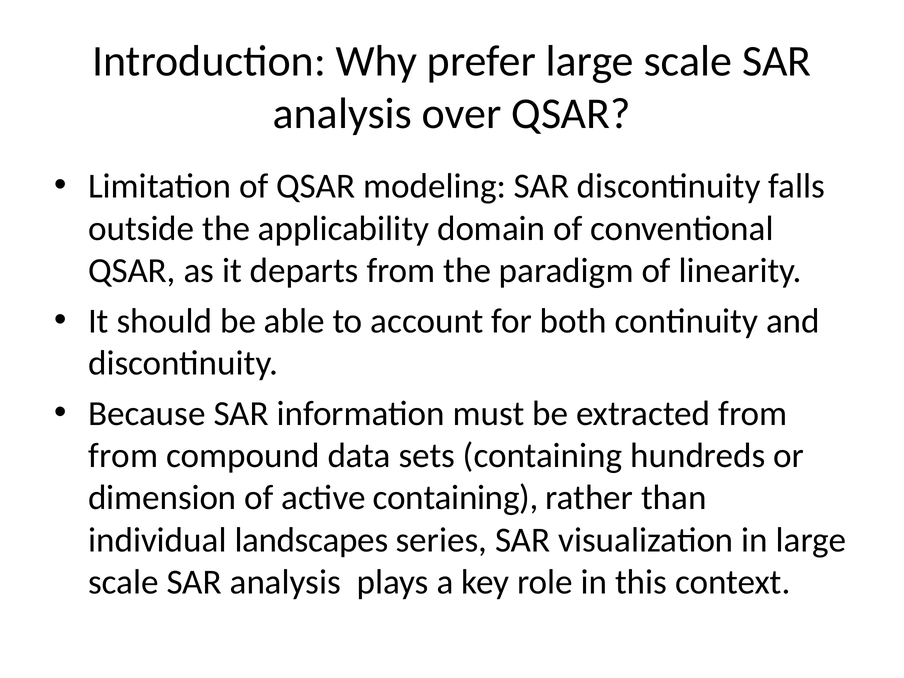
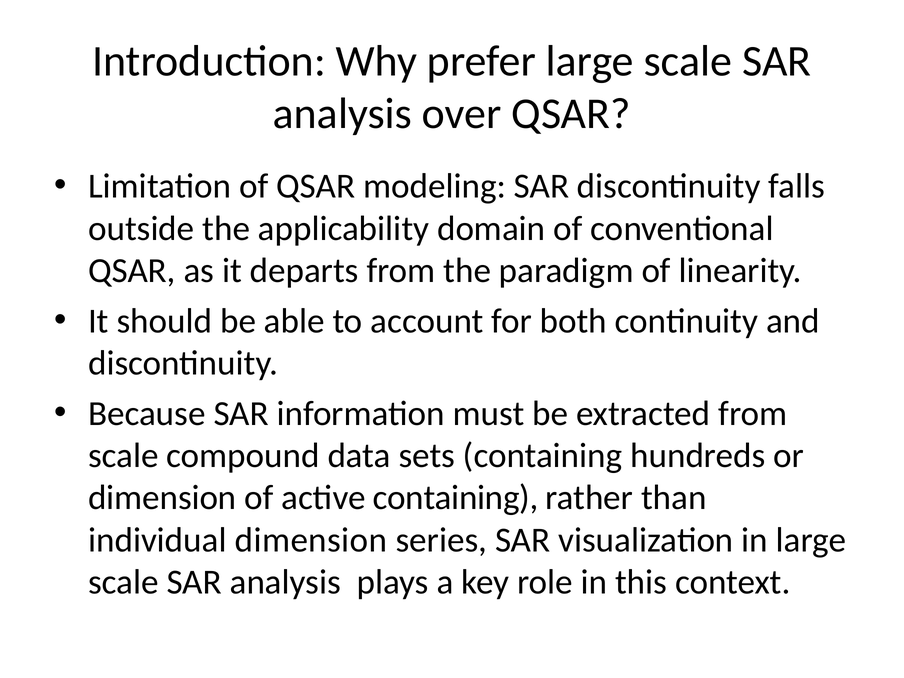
from at (123, 456): from -> scale
individual landscapes: landscapes -> dimension
